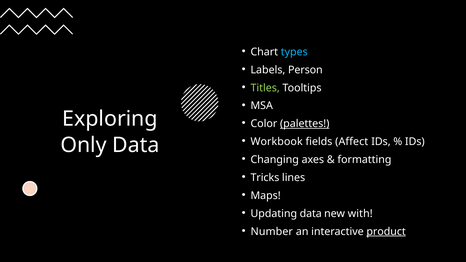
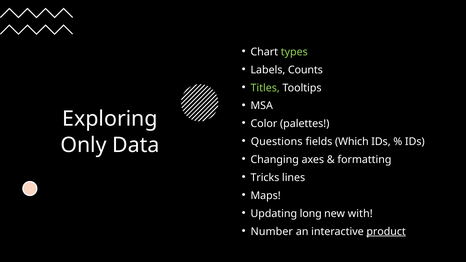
types colour: light blue -> light green
Person: Person -> Counts
palettes underline: present -> none
Workbook: Workbook -> Questions
Affect: Affect -> Which
Updating data: data -> long
